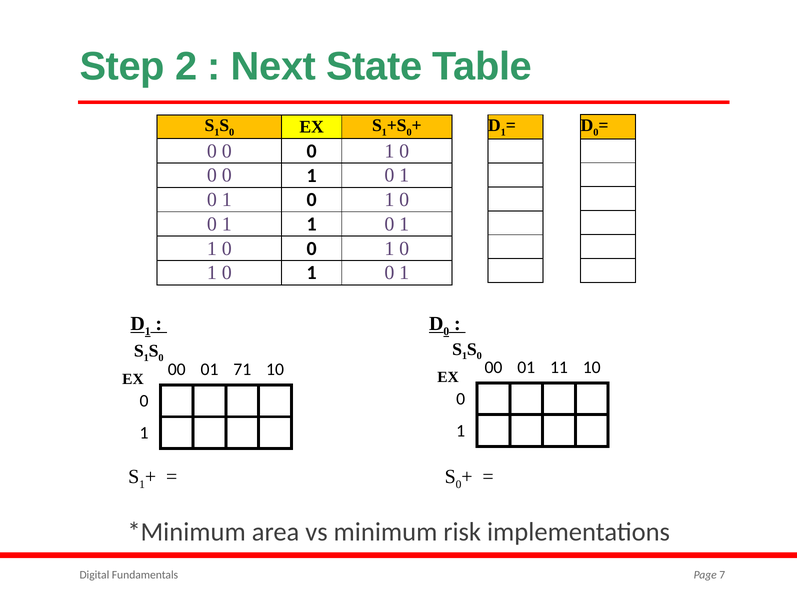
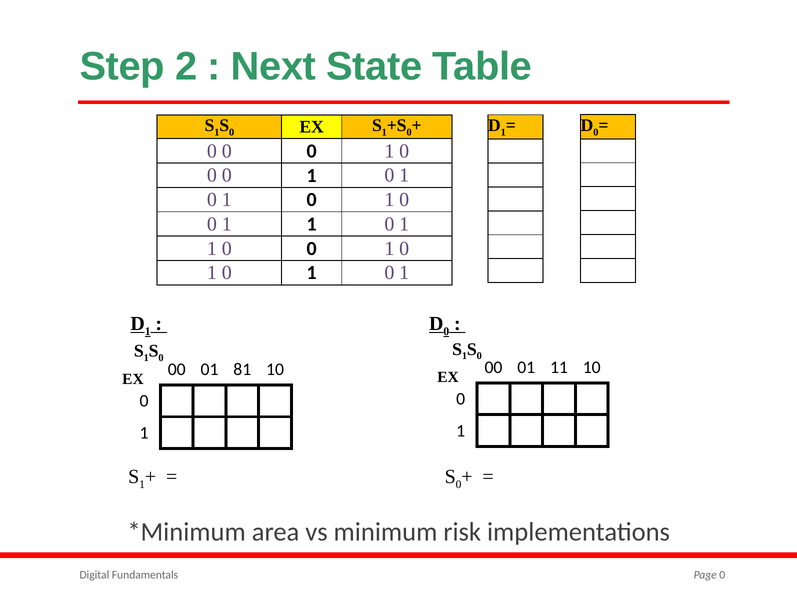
71: 71 -> 81
Page 7: 7 -> 0
